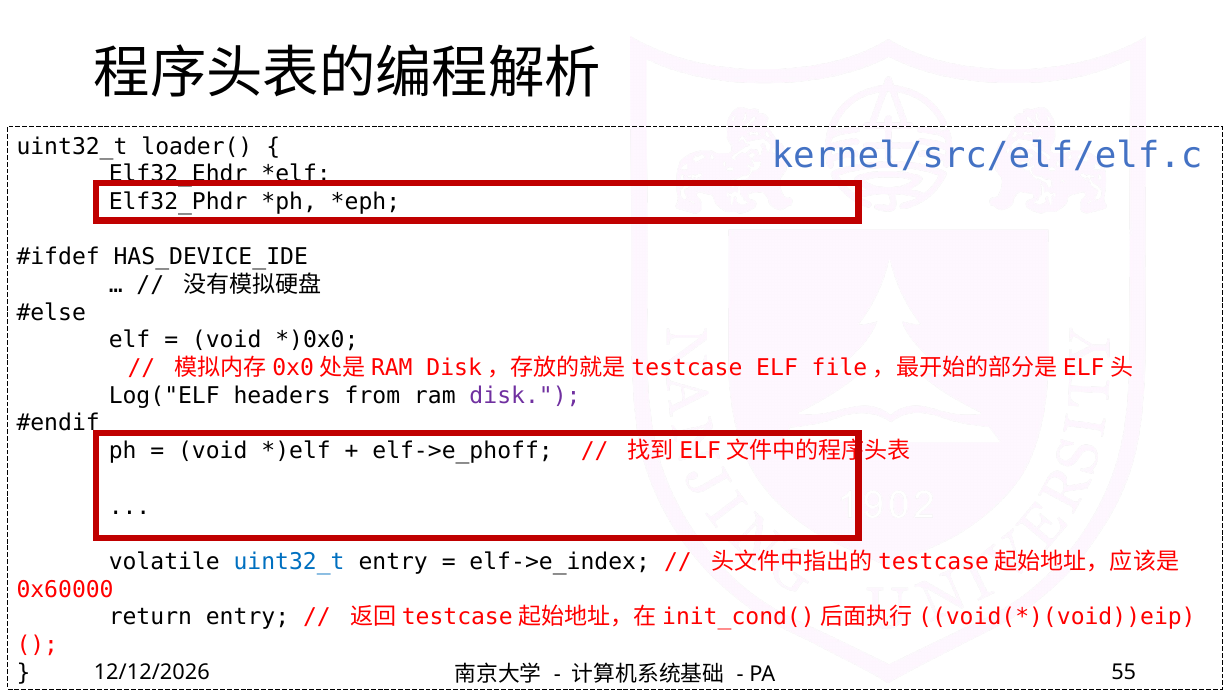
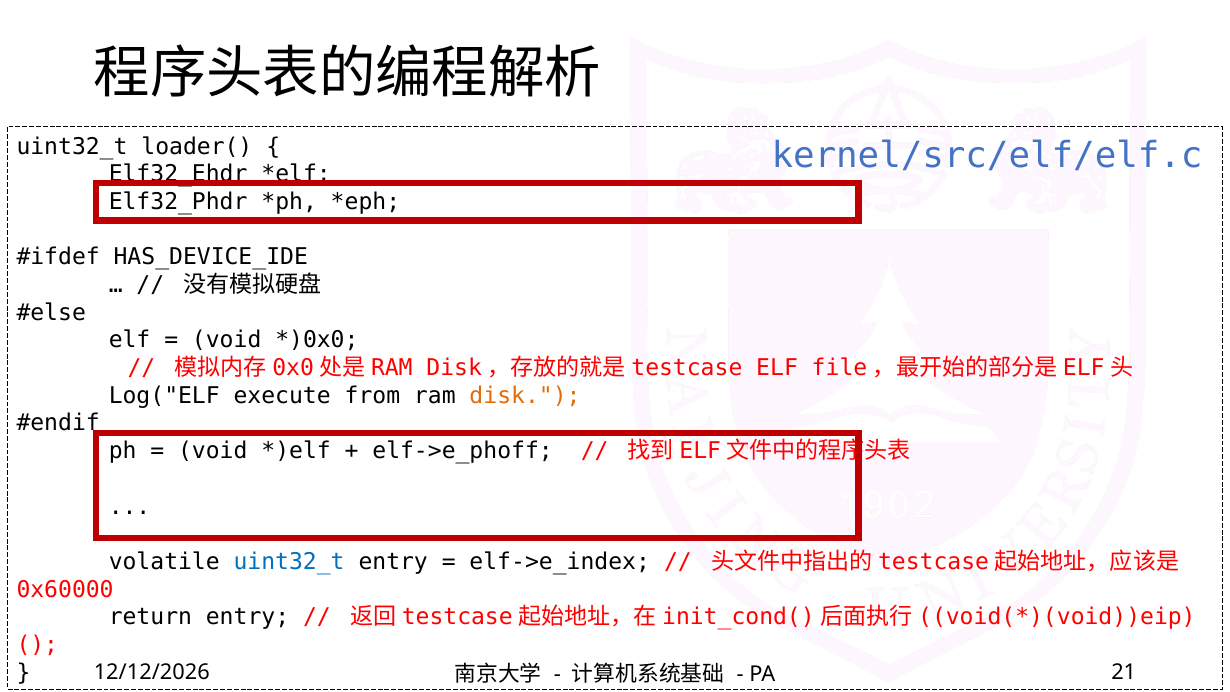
headers: headers -> execute
disk colour: purple -> orange
55: 55 -> 21
